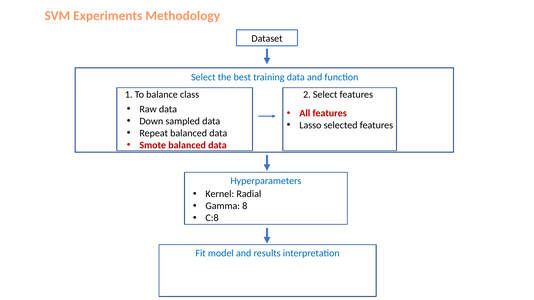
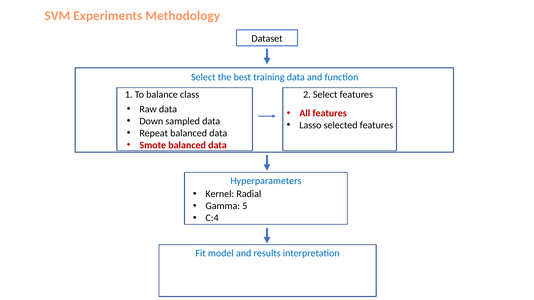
8: 8 -> 5
C:8: C:8 -> C:4
